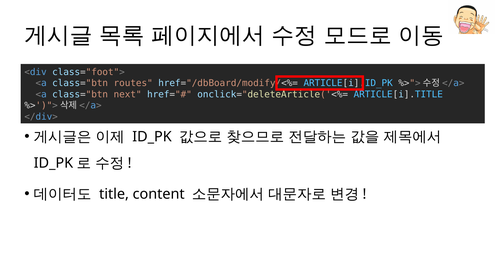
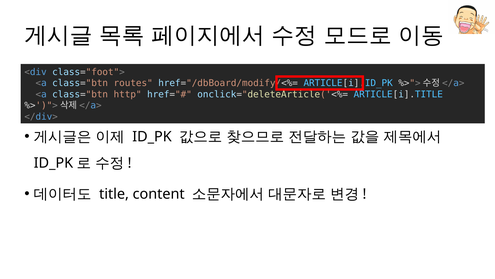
next: next -> http
